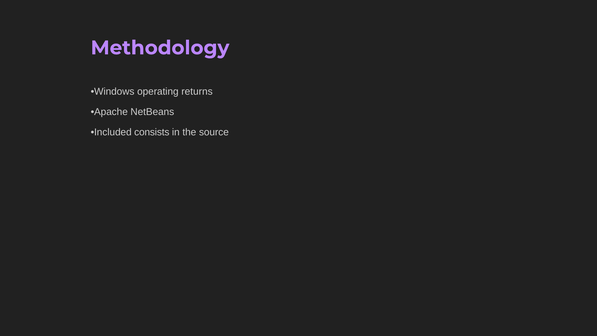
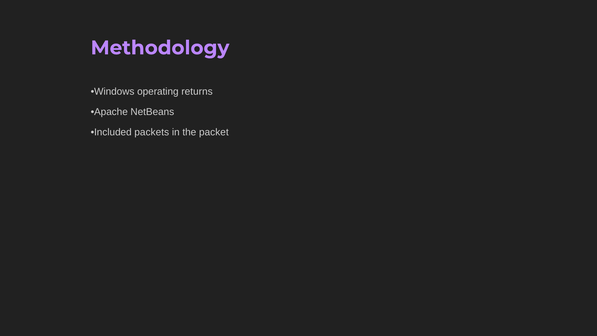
consists: consists -> packets
source: source -> packet
